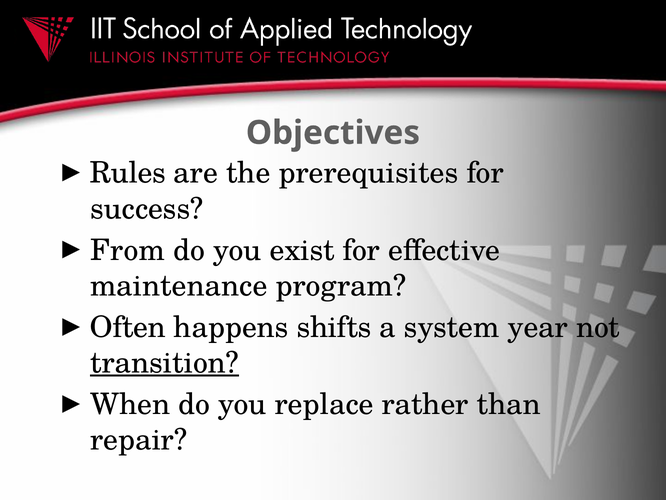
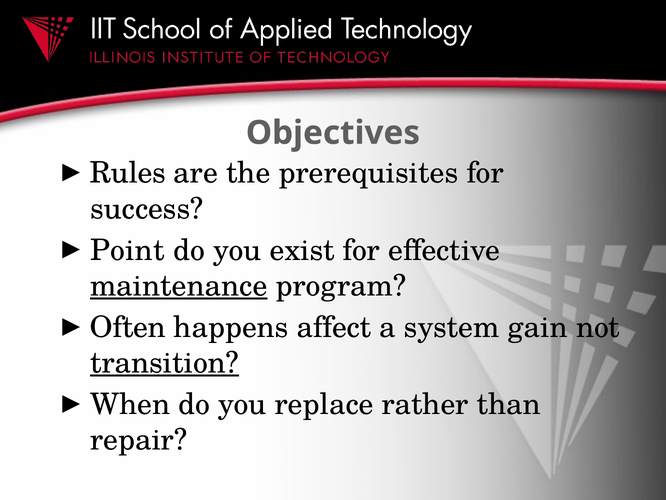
From: From -> Point
maintenance underline: none -> present
shifts: shifts -> affect
year: year -> gain
